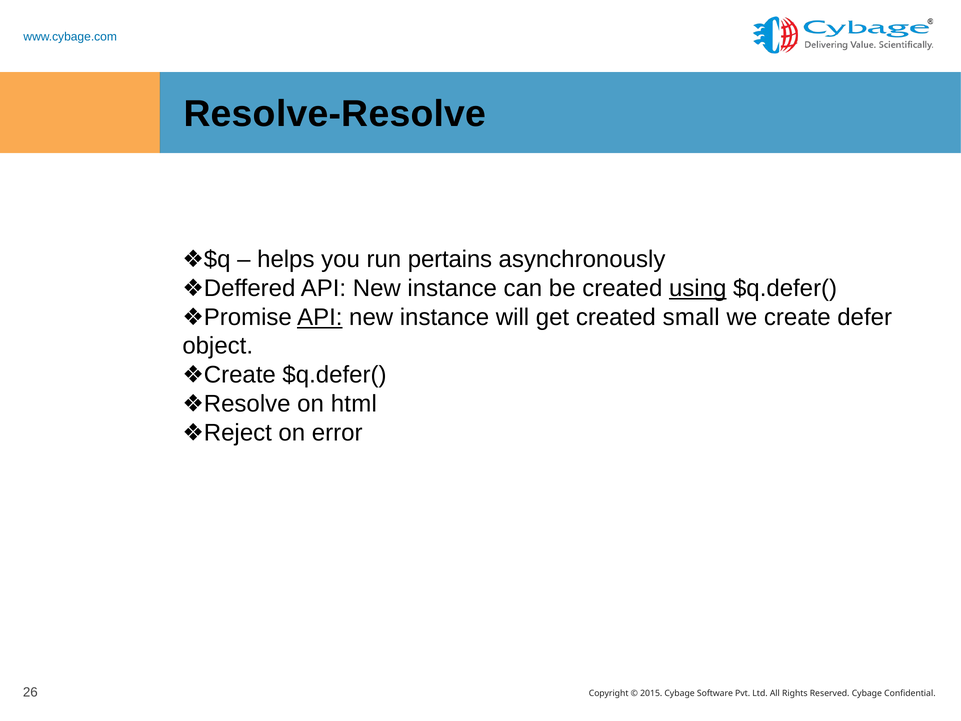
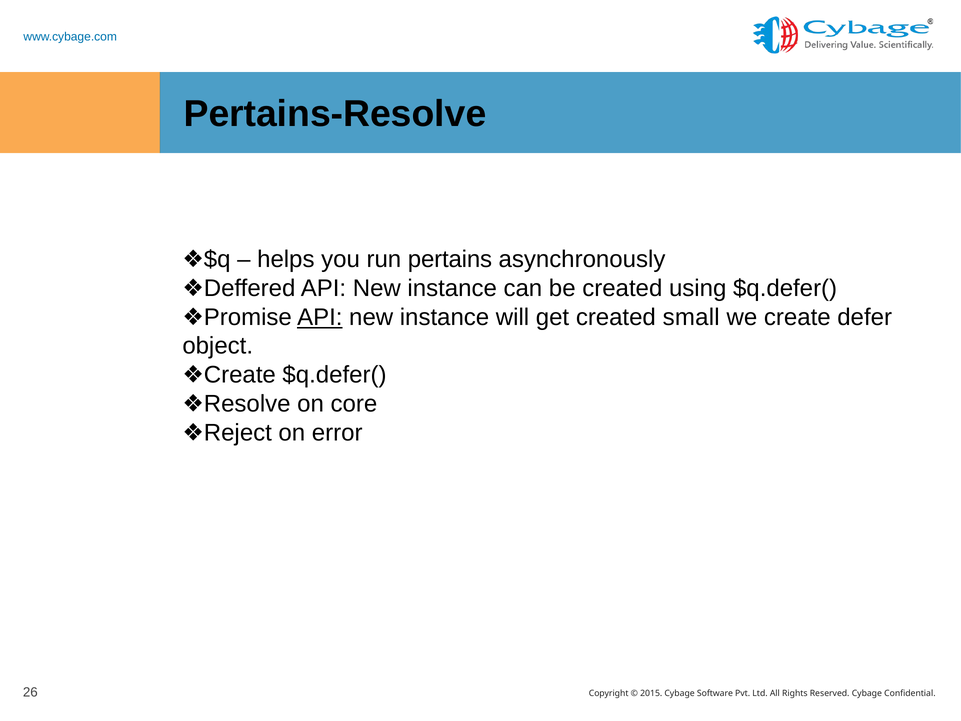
Resolve-Resolve: Resolve-Resolve -> Pertains-Resolve
using underline: present -> none
html: html -> core
